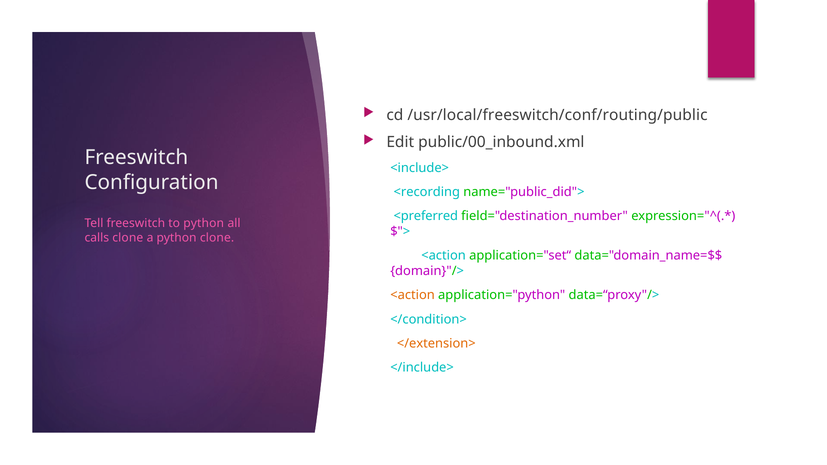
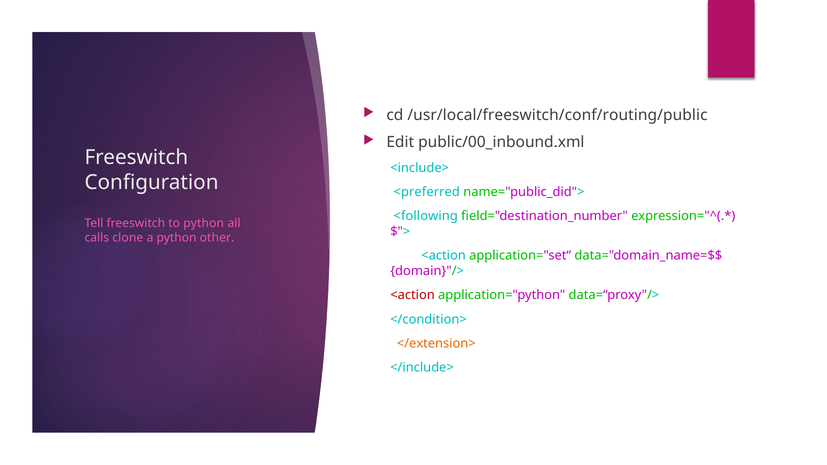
<recording: <recording -> <preferred
<preferred: <preferred -> <following
python clone: clone -> other
<action at (413, 295) colour: orange -> red
